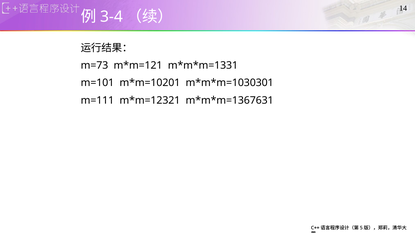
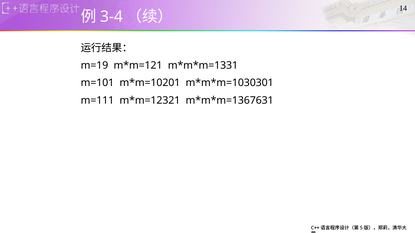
m=73: m=73 -> m=19
